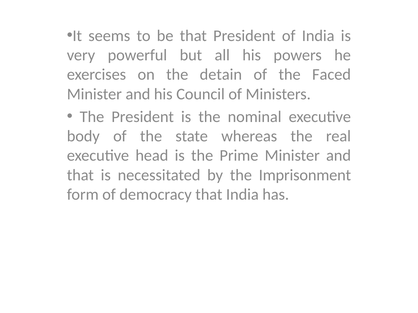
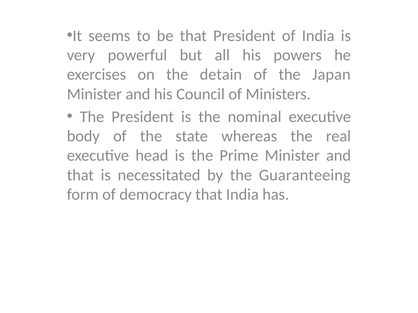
Faced: Faced -> Japan
Imprisonment: Imprisonment -> Guaranteeing
